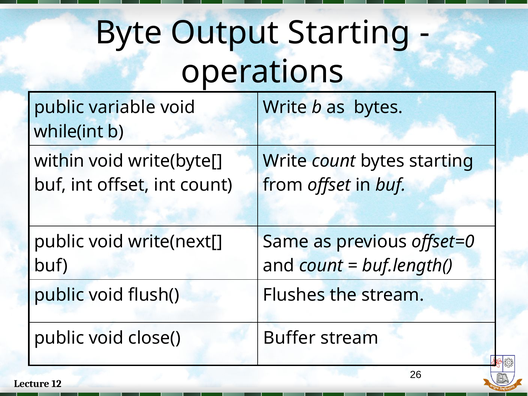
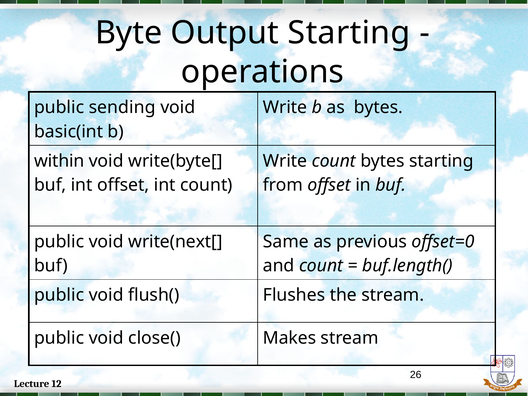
variable: variable -> sending
while(int: while(int -> basic(int
Buffer: Buffer -> Makes
